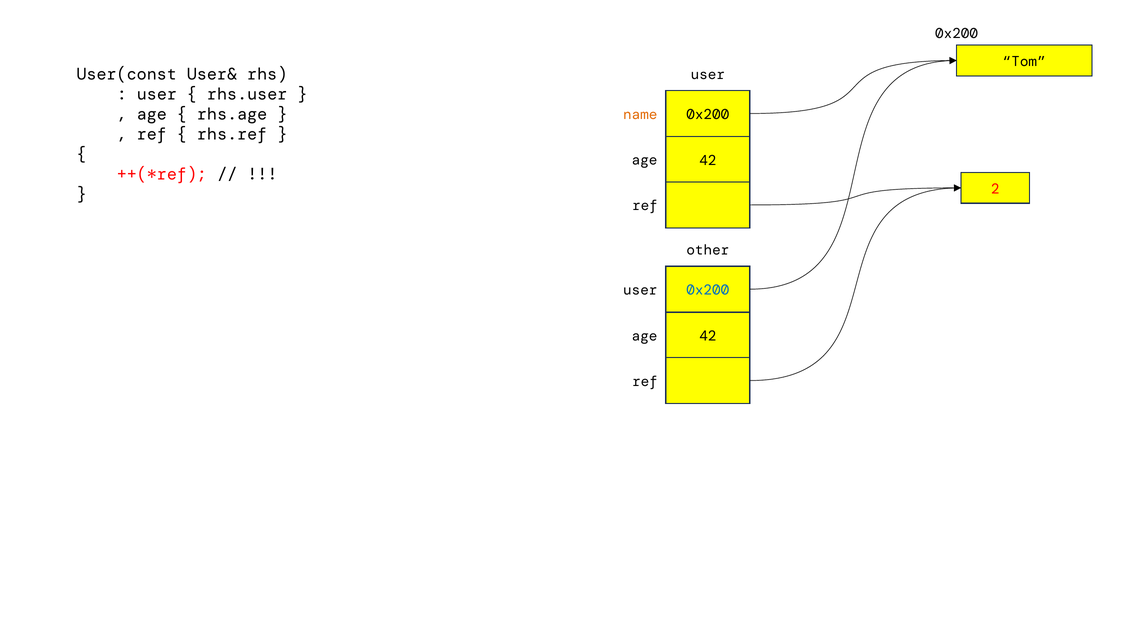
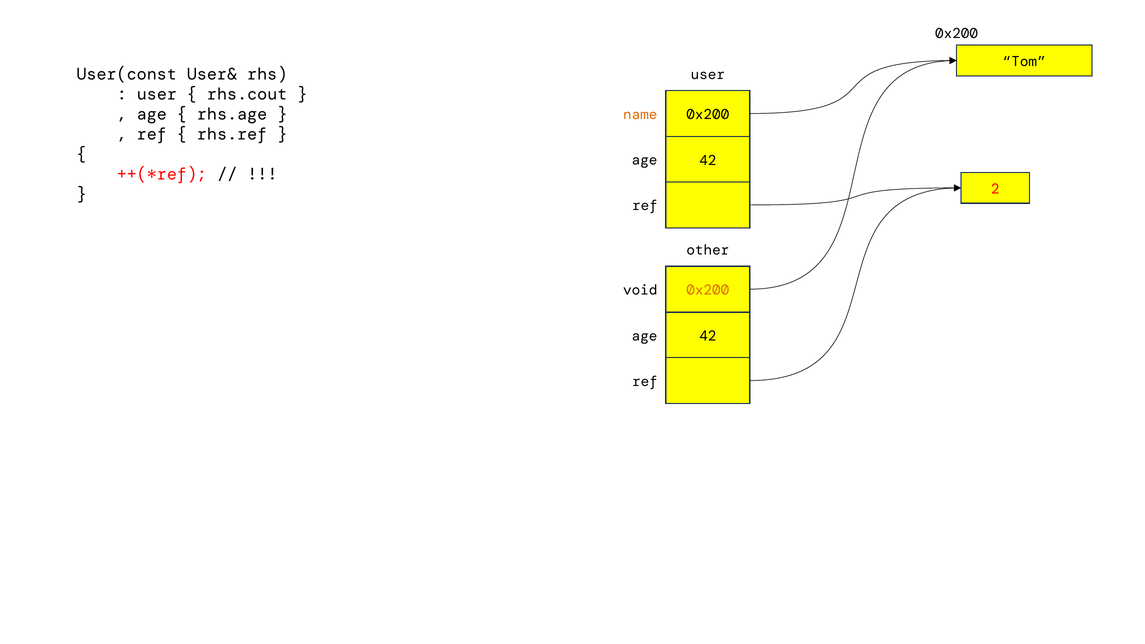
rhs.user: rhs.user -> rhs.cout
user at (640, 290): user -> void
0x200 at (708, 290) colour: blue -> orange
